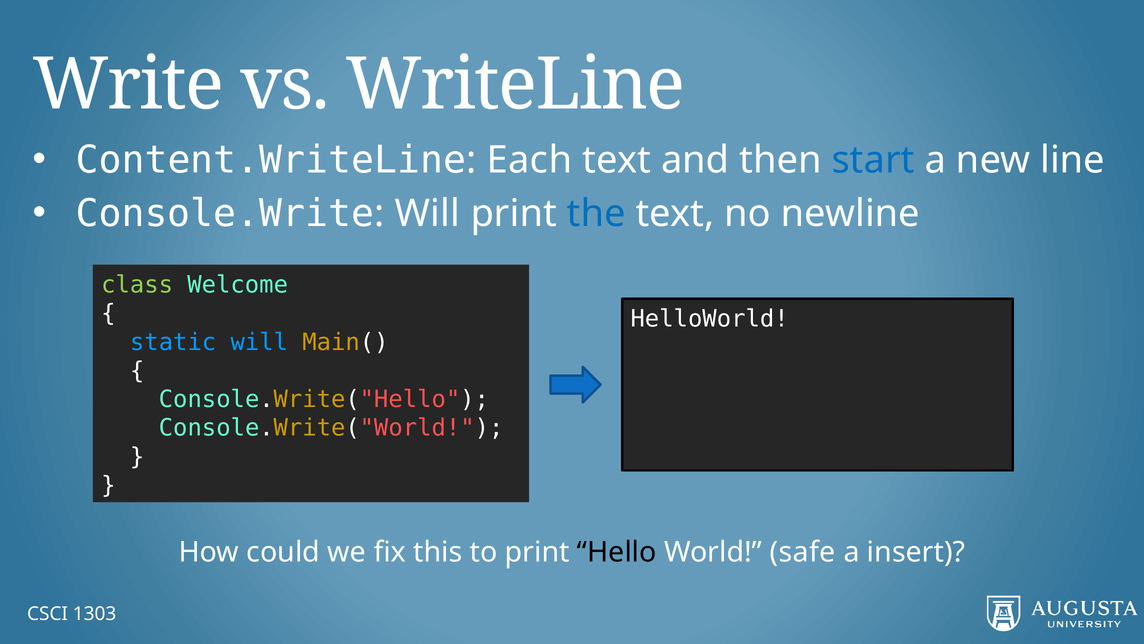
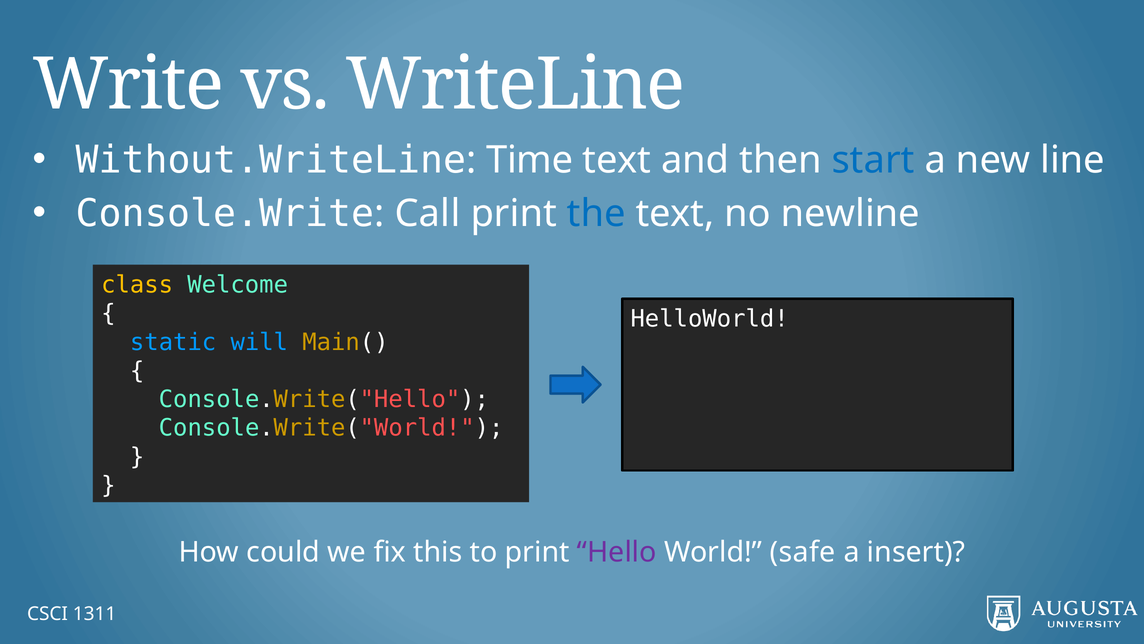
Content.WriteLine: Content.WriteLine -> Without.WriteLine
Each: Each -> Time
Will at (427, 213): Will -> Call
class colour: light green -> yellow
Hello colour: black -> purple
1303: 1303 -> 1311
